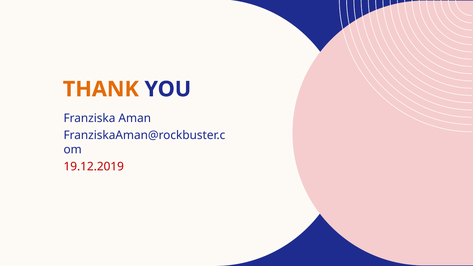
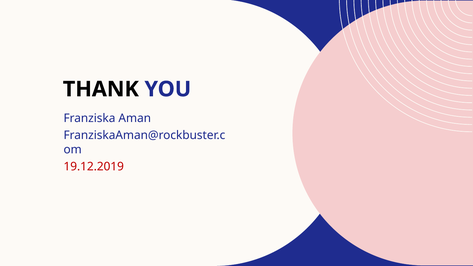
THANK colour: orange -> black
